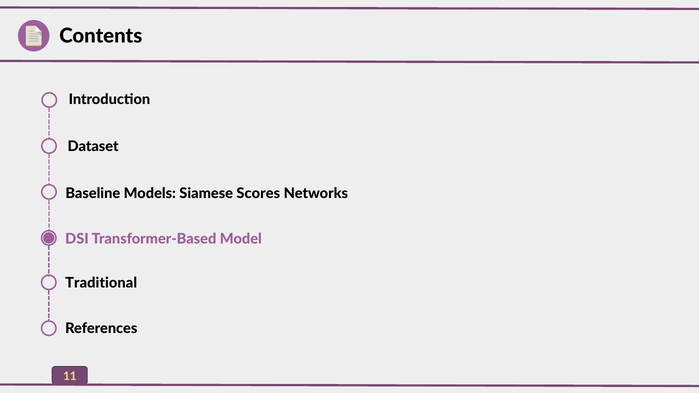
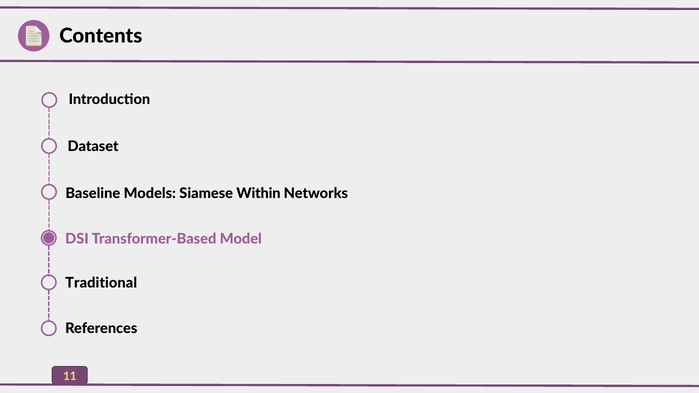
Scores: Scores -> Within
